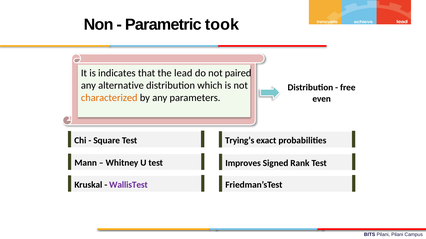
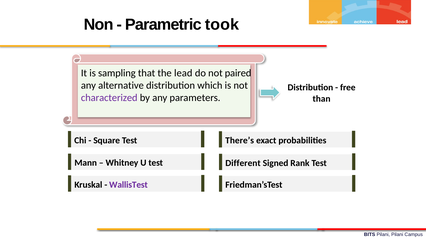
indicates: indicates -> sampling
characterized colour: orange -> purple
even: even -> than
Trying’s: Trying’s -> There’s
Improves: Improves -> Different
